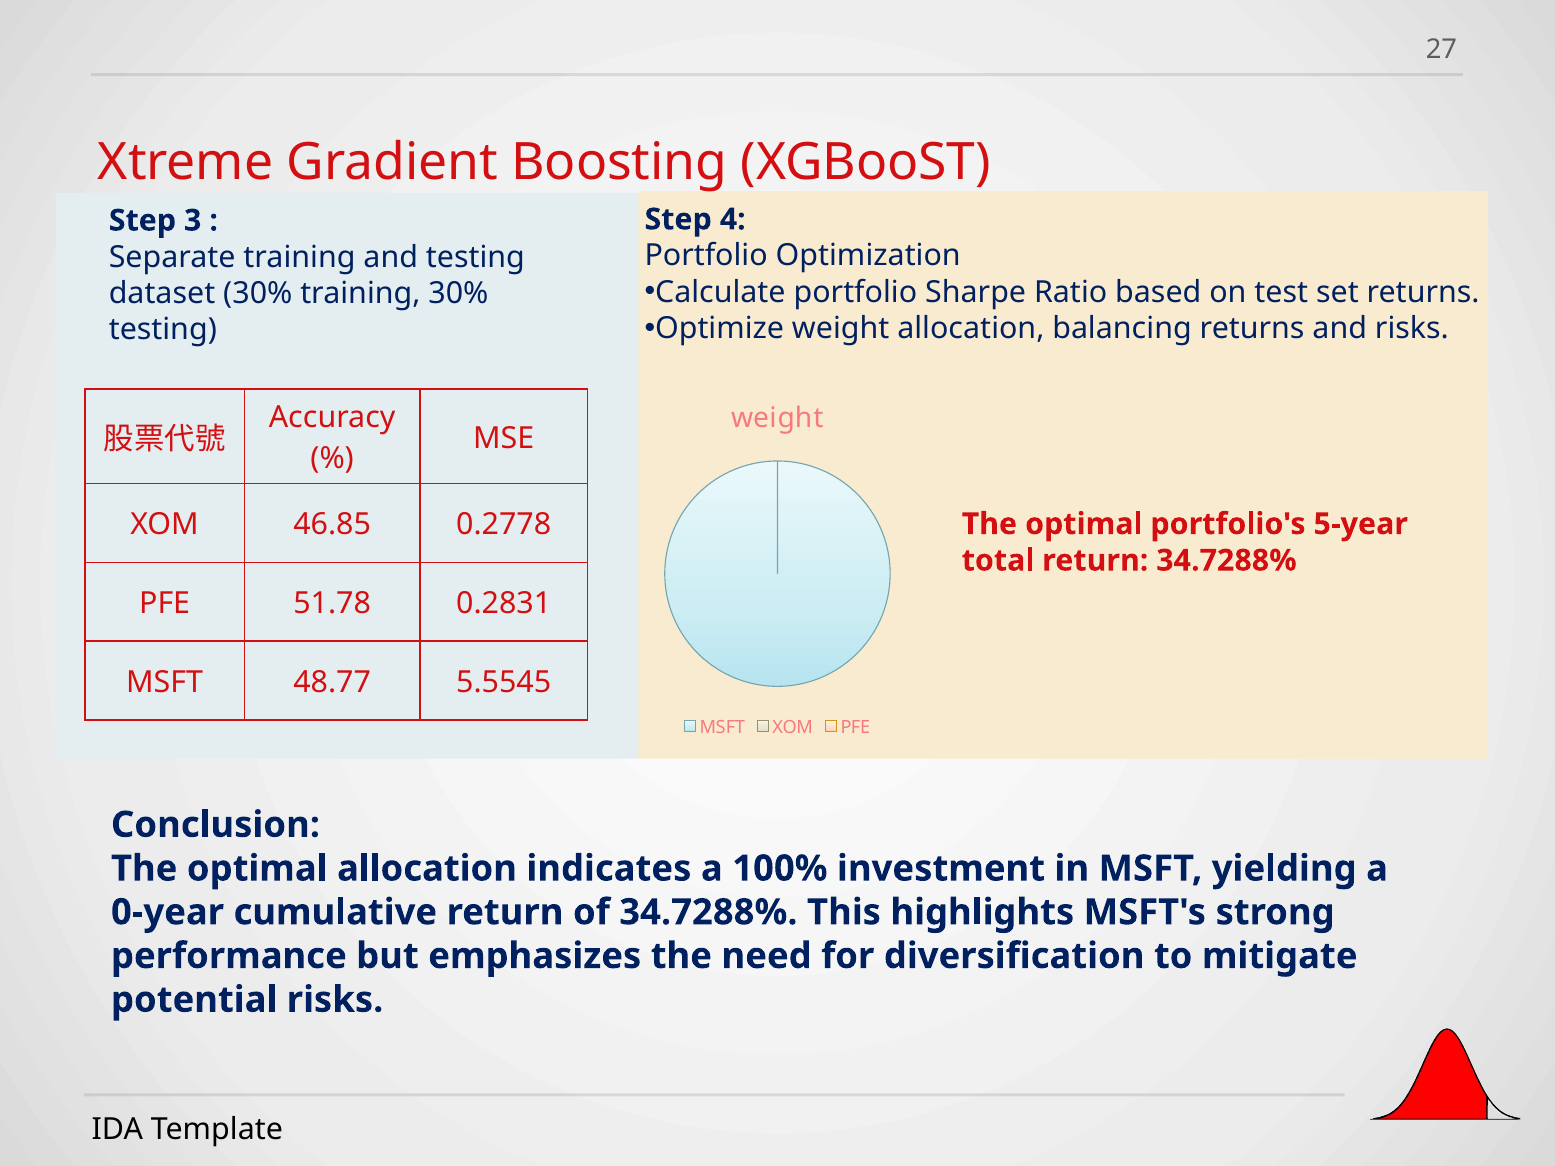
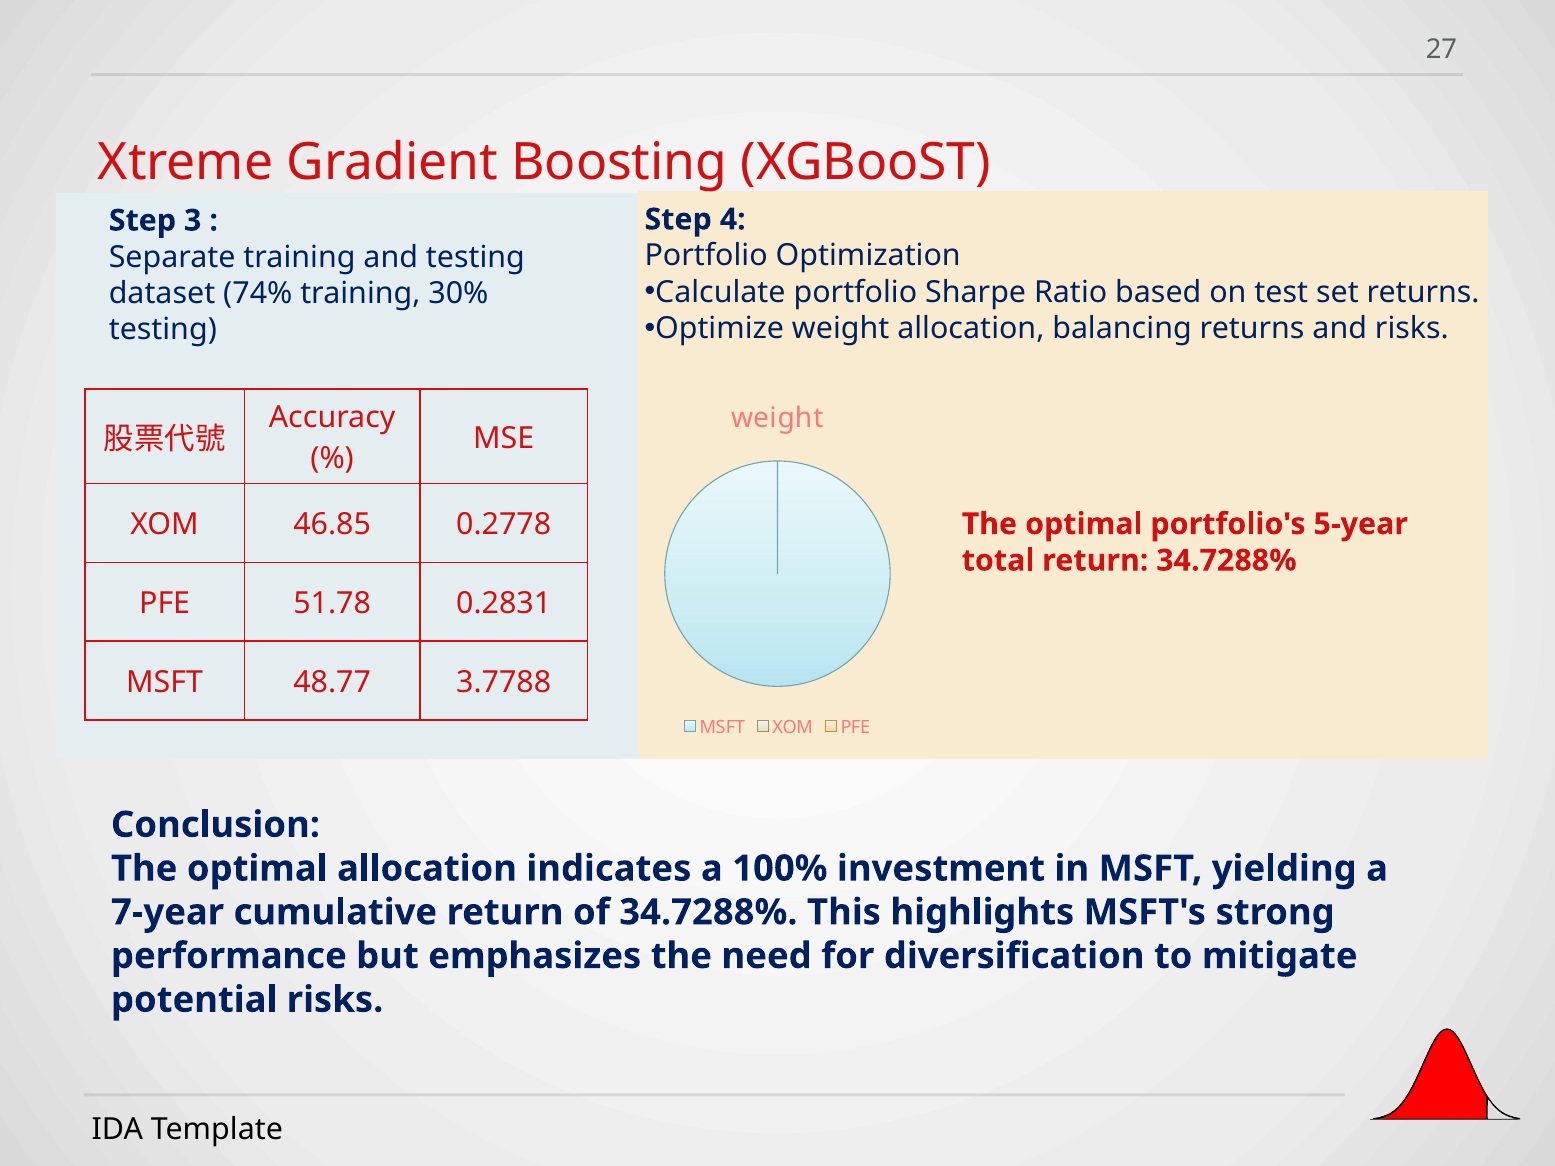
dataset 30%: 30% -> 74%
5.5545: 5.5545 -> 3.7788
0-year: 0-year -> 7-year
